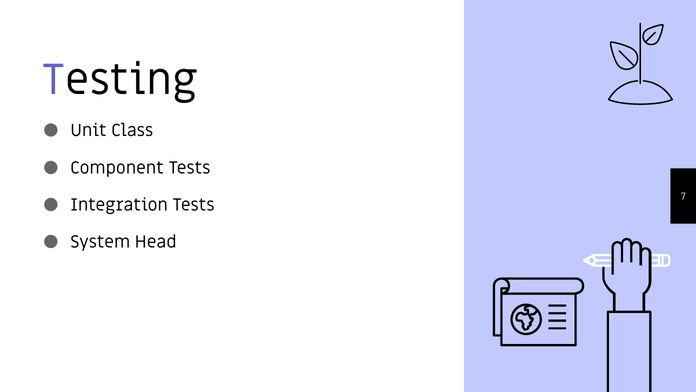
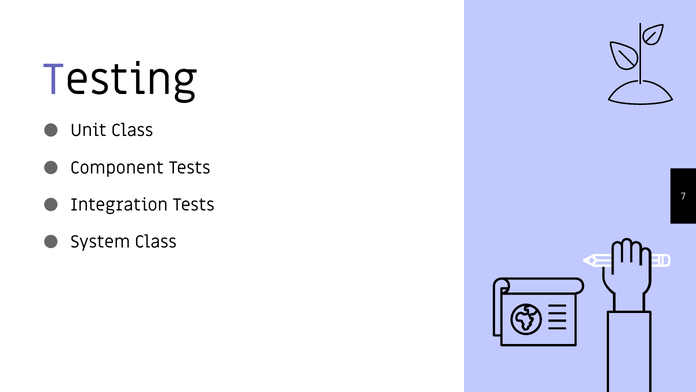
System Head: Head -> Class
